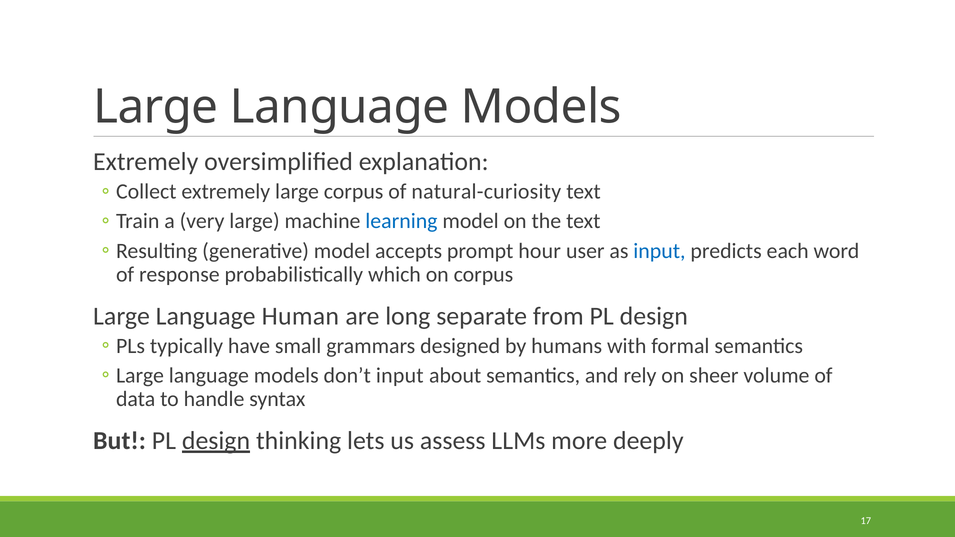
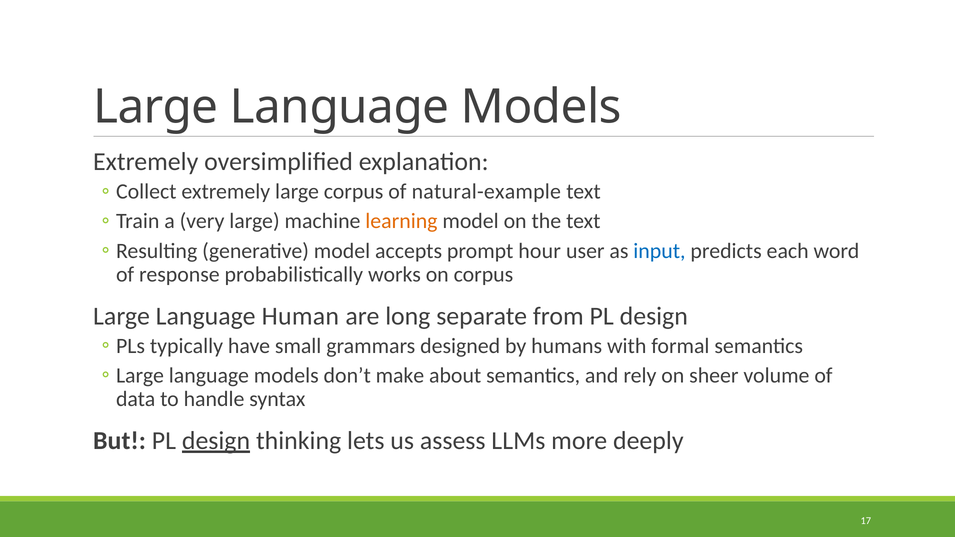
natural-curiosity: natural-curiosity -> natural-example
learning colour: blue -> orange
which: which -> works
don’t input: input -> make
